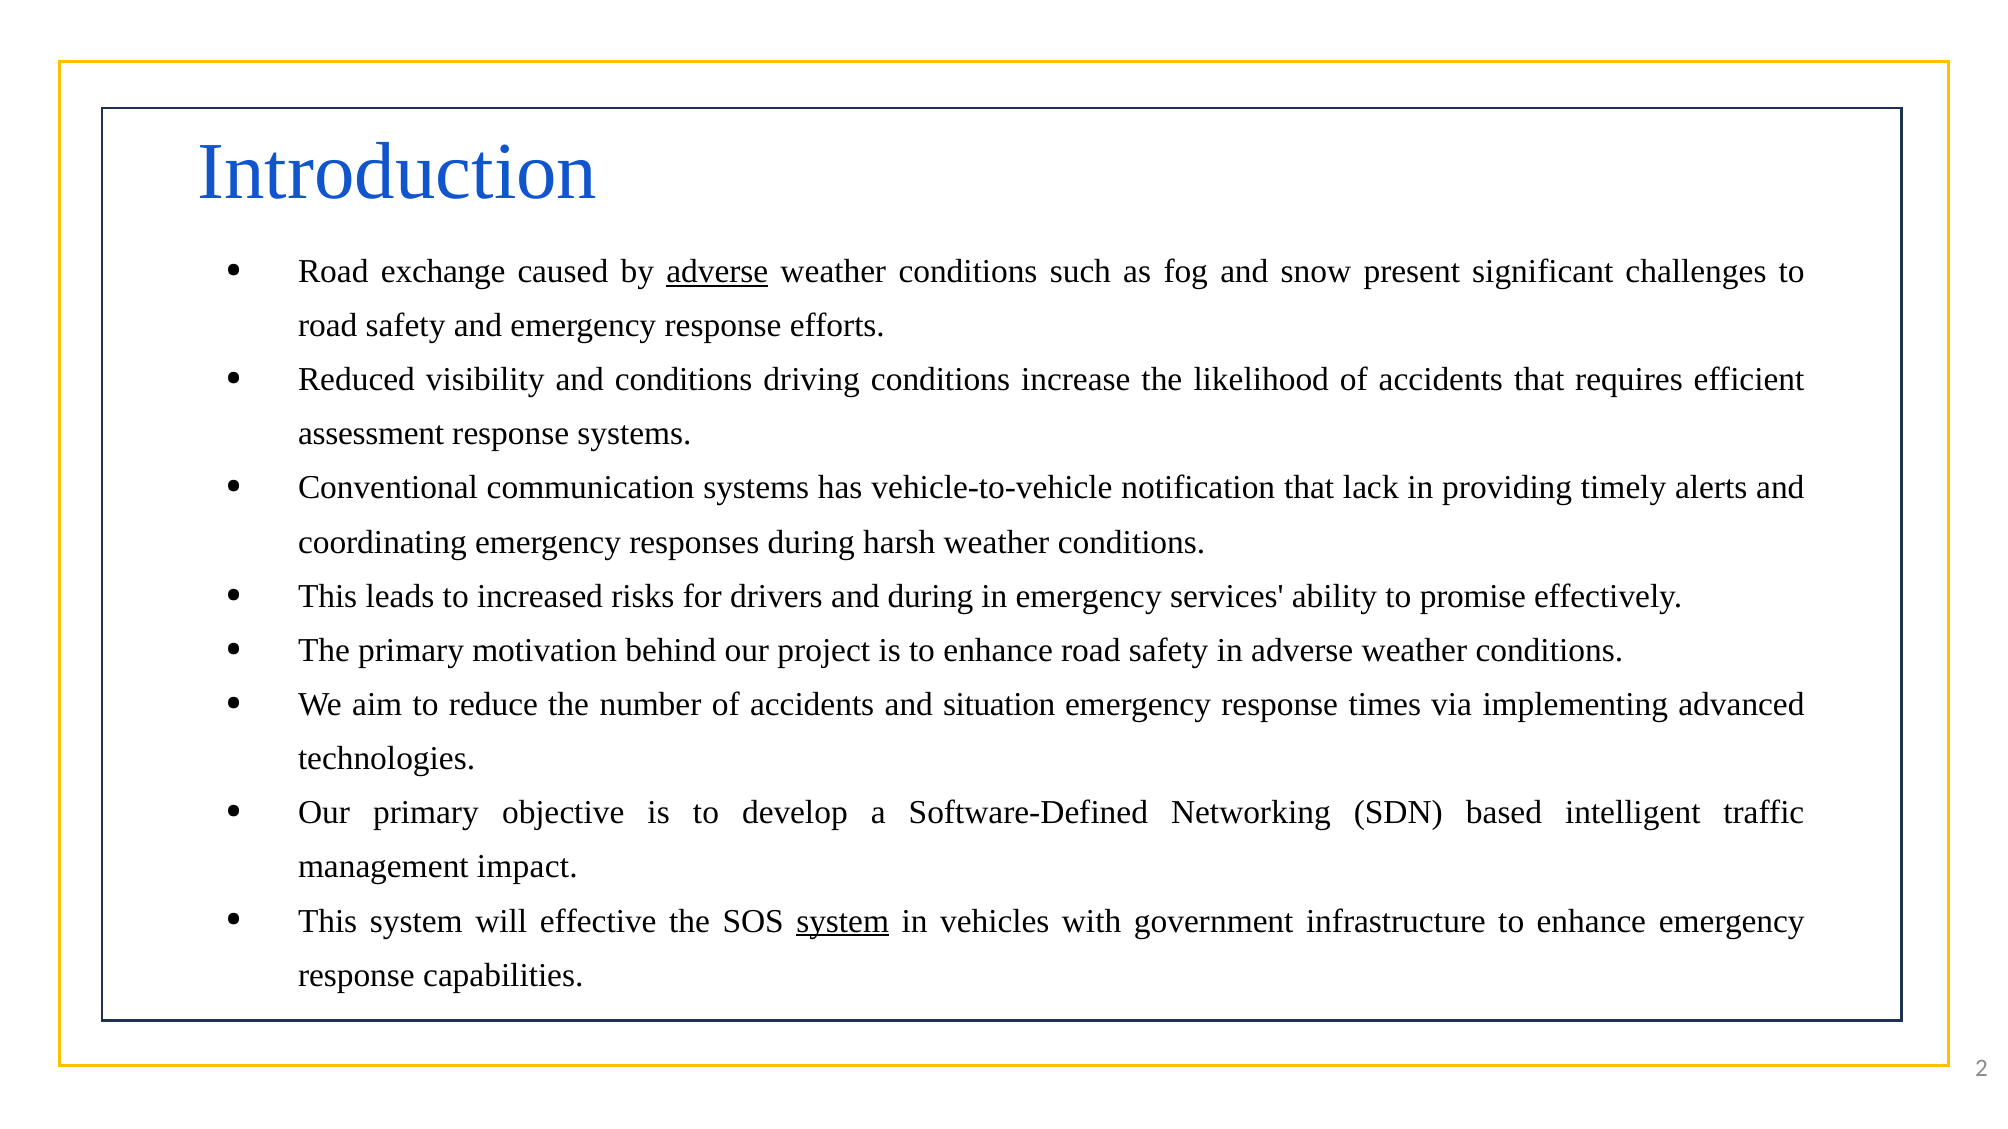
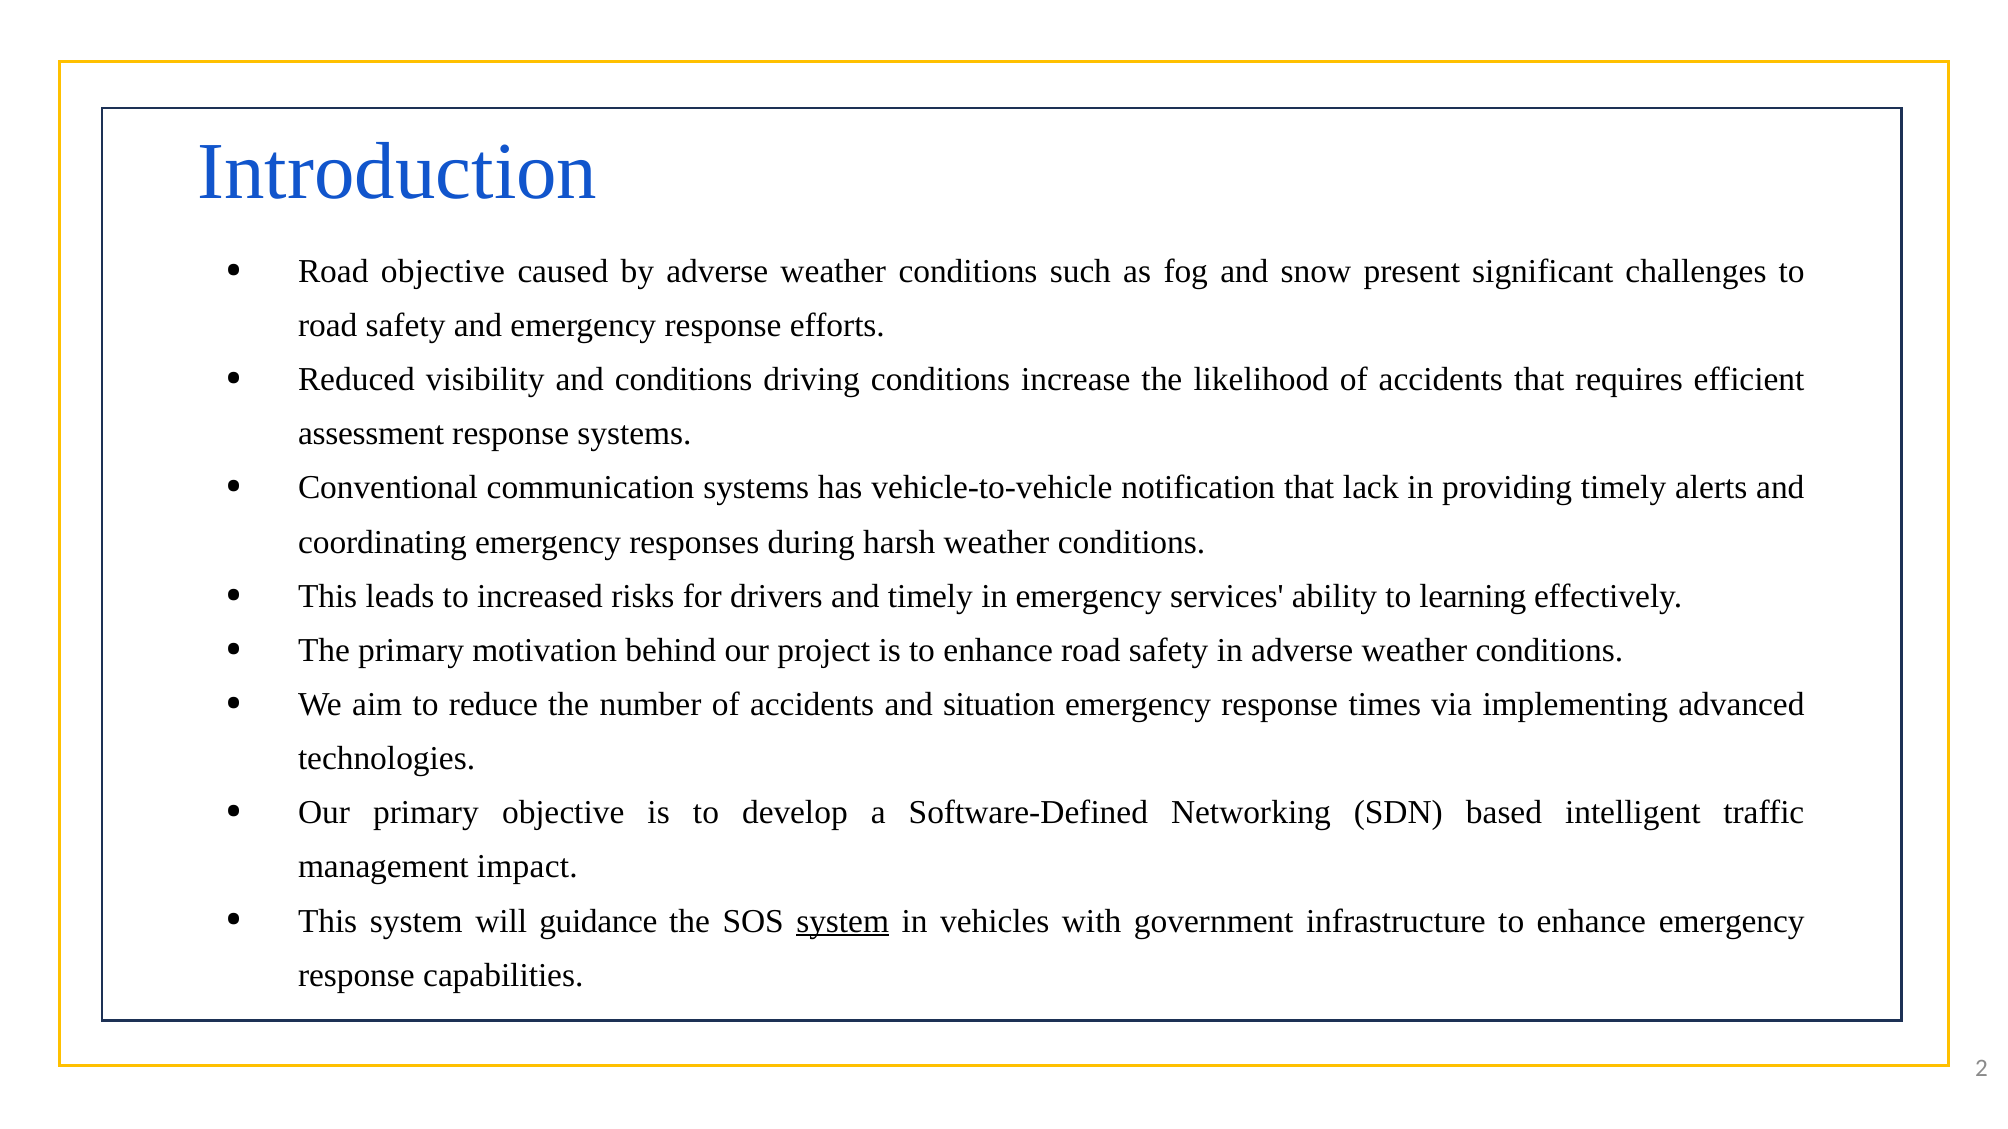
Road exchange: exchange -> objective
adverse at (717, 272) underline: present -> none
and during: during -> timely
promise: promise -> learning
effective: effective -> guidance
